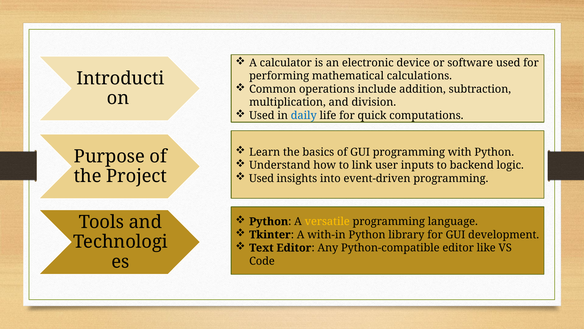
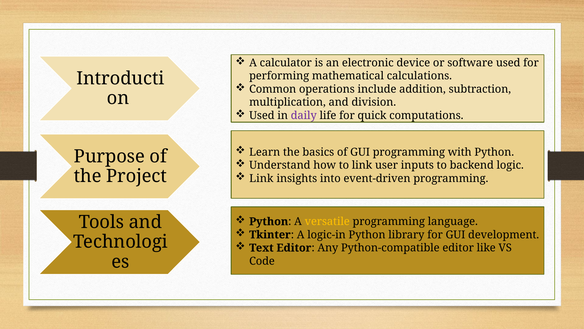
daily colour: blue -> purple
Used at (261, 178): Used -> Link
with-in: with-in -> logic-in
